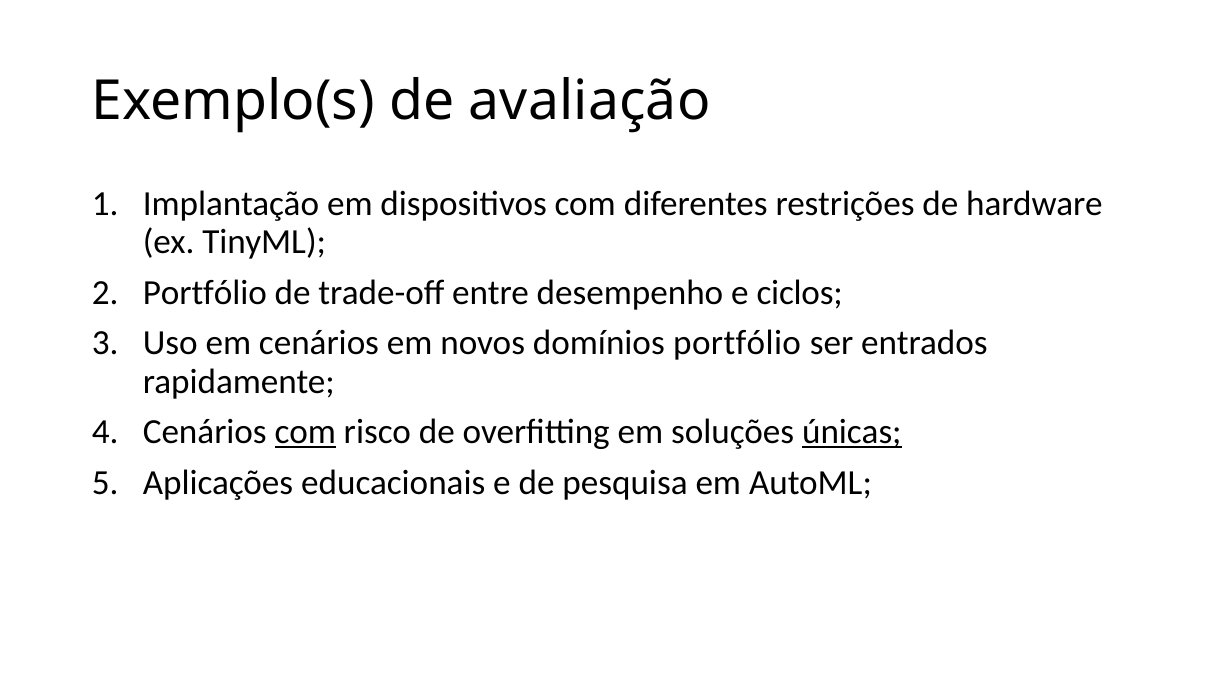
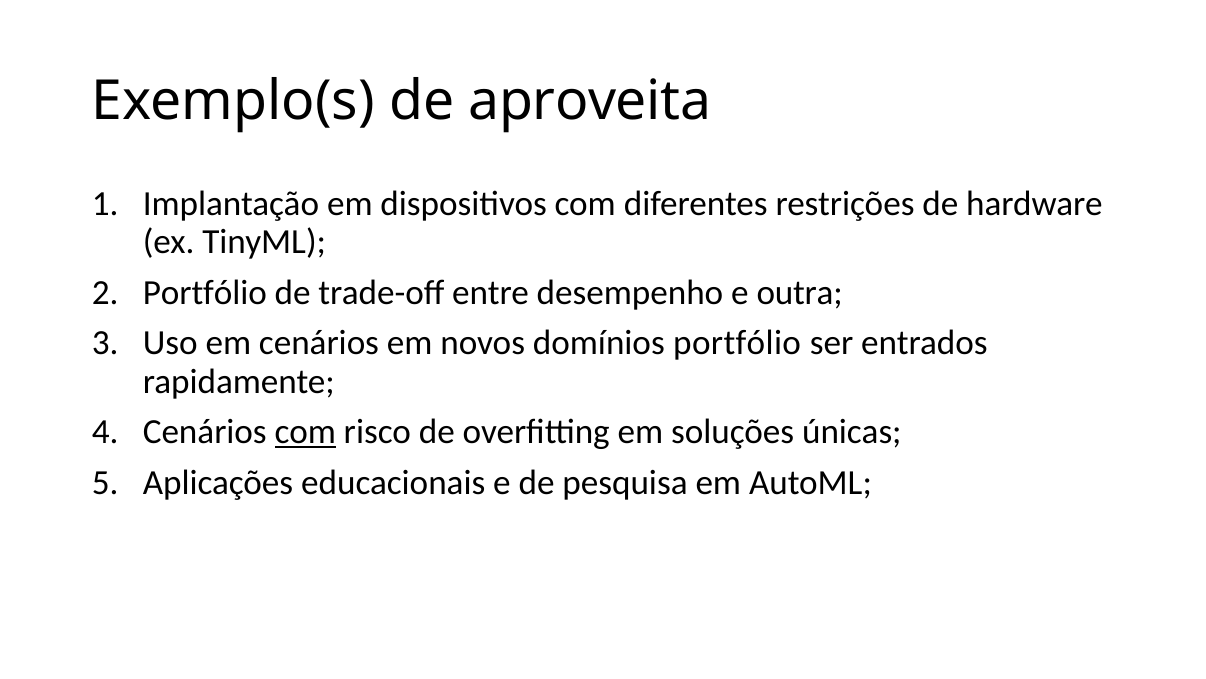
avaliação: avaliação -> aproveita
ciclos: ciclos -> outra
únicas underline: present -> none
